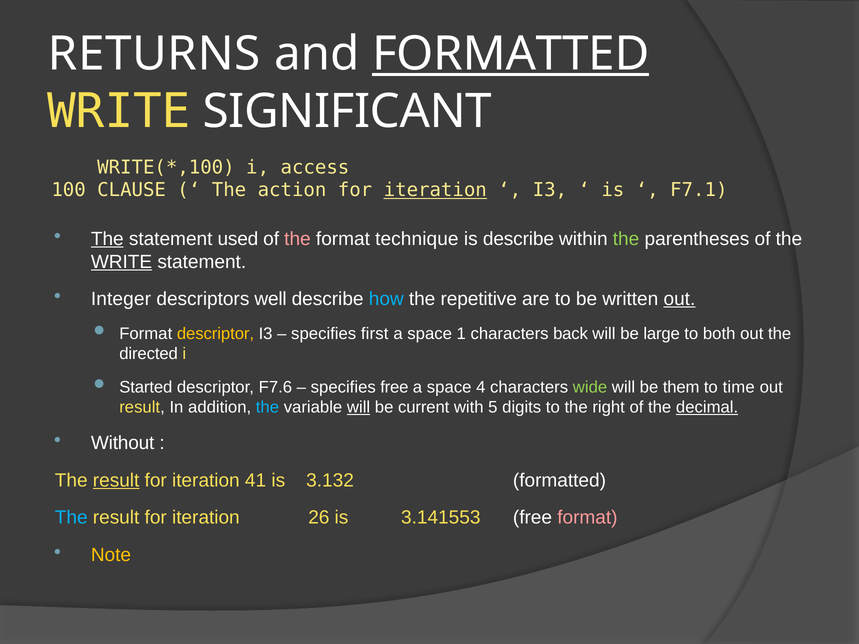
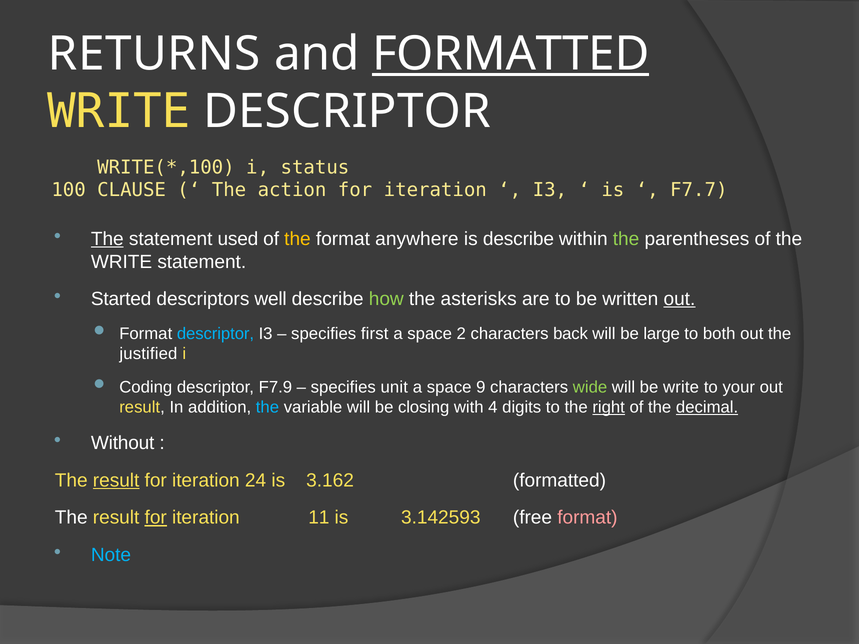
WRITE SIGNIFICANT: SIGNIFICANT -> DESCRIPTOR
access: access -> status
iteration at (435, 190) underline: present -> none
F7.1: F7.1 -> F7.7
the at (297, 239) colour: pink -> yellow
technique: technique -> anywhere
WRITE at (122, 262) underline: present -> none
Integer: Integer -> Started
how colour: light blue -> light green
repetitive: repetitive -> asterisks
descriptor at (215, 334) colour: yellow -> light blue
1: 1 -> 2
directed: directed -> justified
Started: Started -> Coding
F7.6: F7.6 -> F7.9
specifies free: free -> unit
4: 4 -> 9
be them: them -> write
time: time -> your
will at (359, 407) underline: present -> none
current: current -> closing
5: 5 -> 4
right underline: none -> present
41: 41 -> 24
3.132: 3.132 -> 3.162
The at (71, 518) colour: light blue -> white
for at (156, 518) underline: none -> present
26: 26 -> 11
3.141553: 3.141553 -> 3.142593
Note colour: yellow -> light blue
